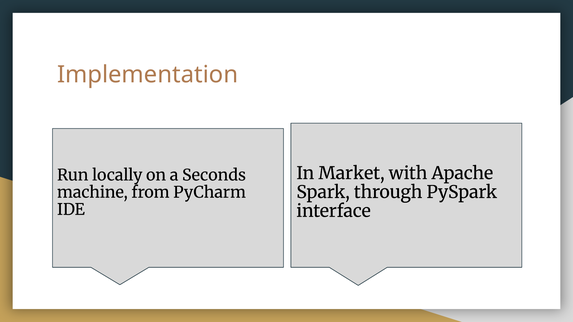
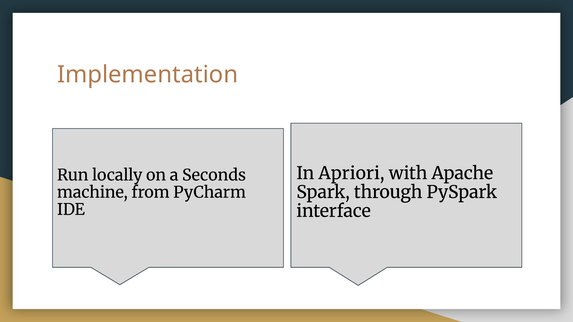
Market: Market -> Apriori
